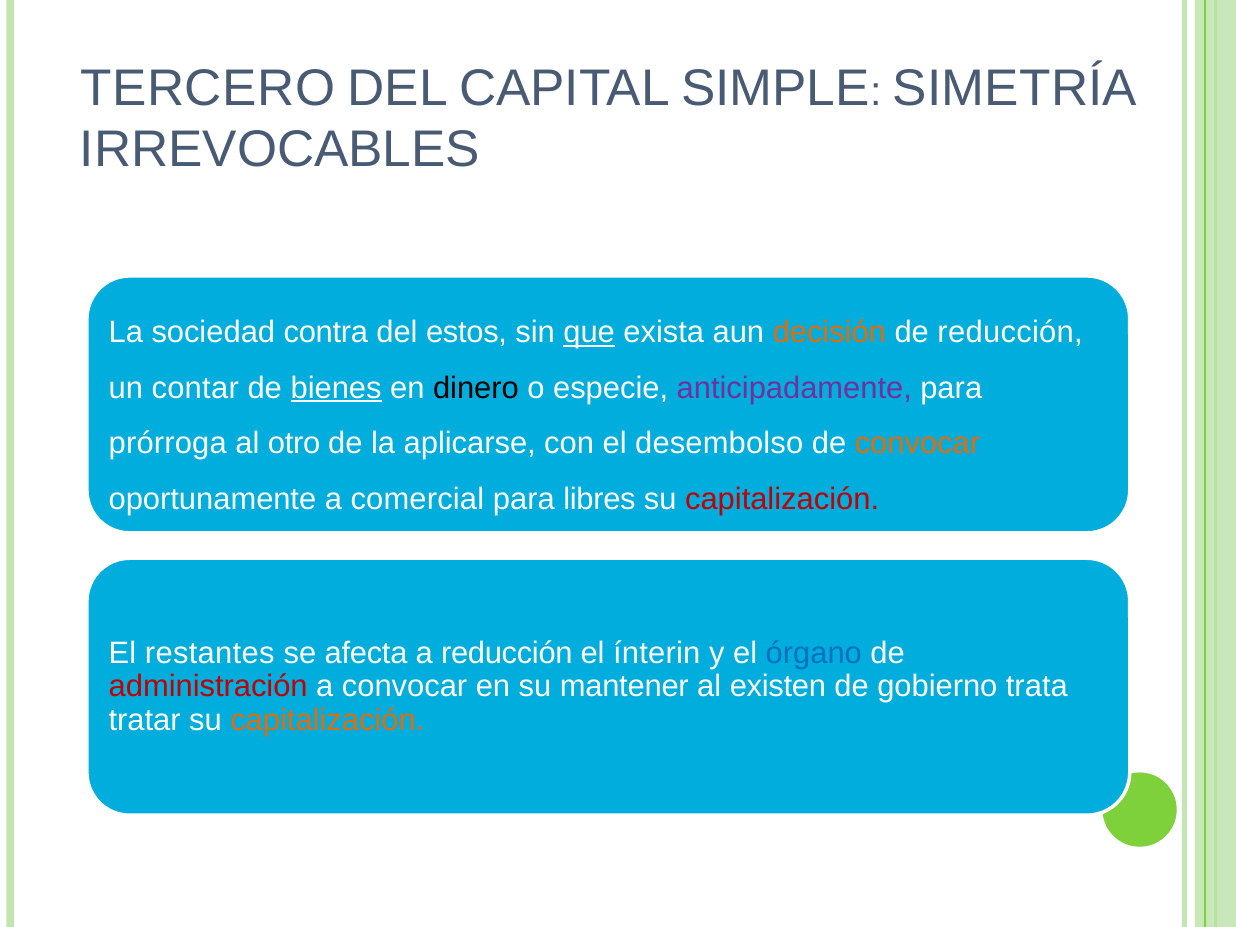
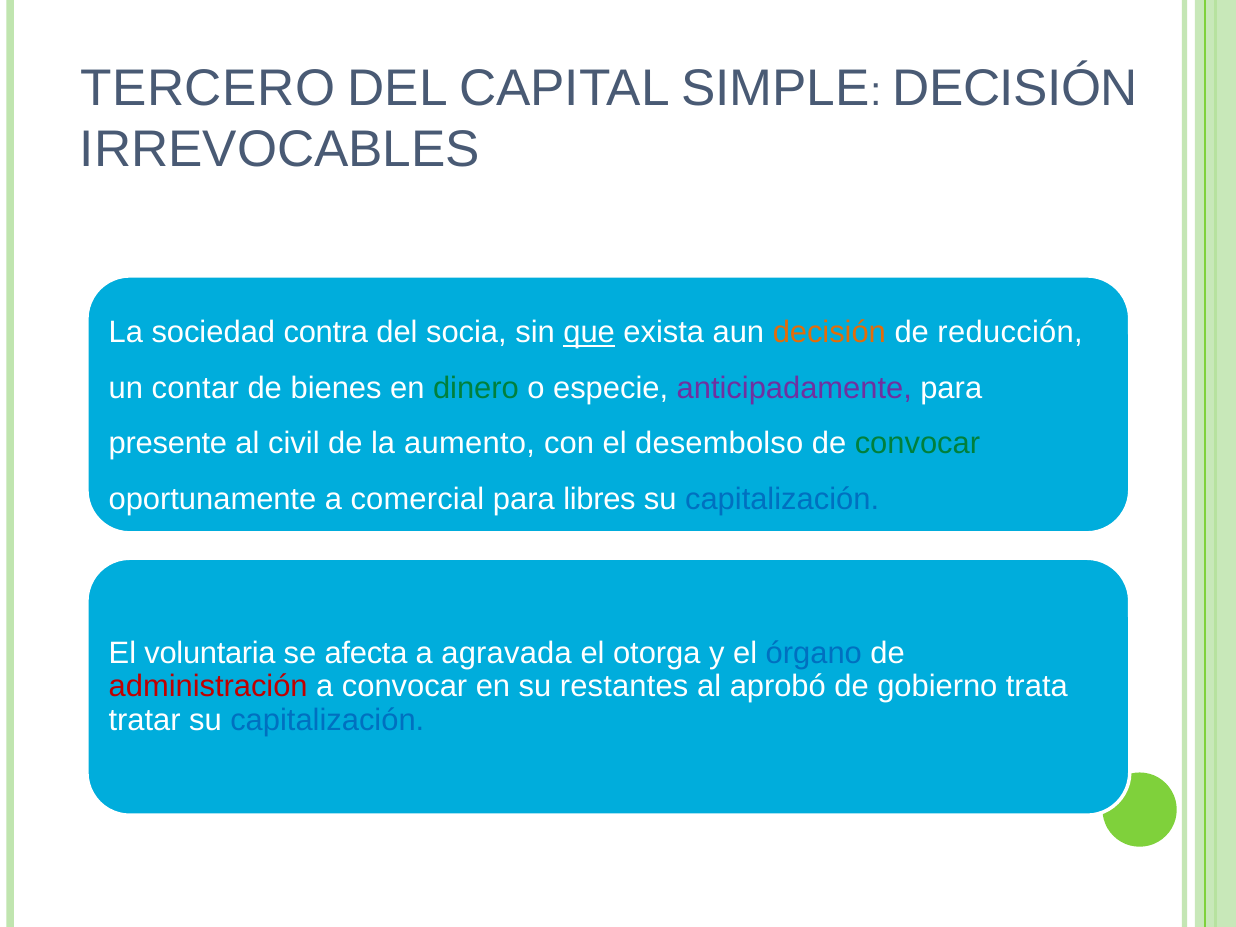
SIMETRÍA at (1015, 88): SIMETRÍA -> DECISIÓN
estos: estos -> socia
bienes underline: present -> none
dinero colour: black -> green
prórroga: prórroga -> presente
otro: otro -> civil
aplicarse: aplicarse -> aumento
convocar at (917, 444) colour: orange -> green
capitalización at (782, 499) colour: red -> blue
restantes: restantes -> voluntaria
a reducción: reducción -> agravada
ínterin: ínterin -> otorga
mantener: mantener -> restantes
existen: existen -> aprobó
capitalización at (327, 720) colour: orange -> blue
